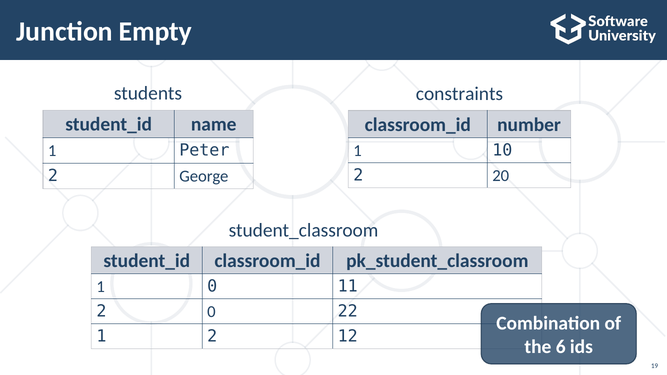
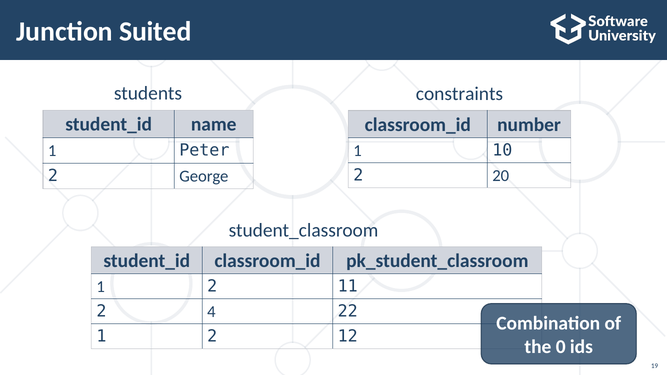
Empty: Empty -> Suited
0 at (212, 286): 0 -> 2
2 0: 0 -> 4
6: 6 -> 0
